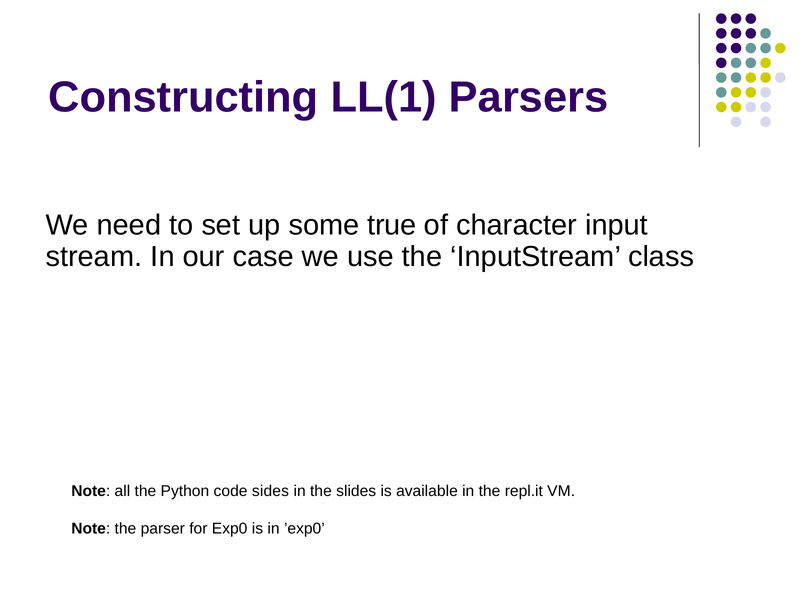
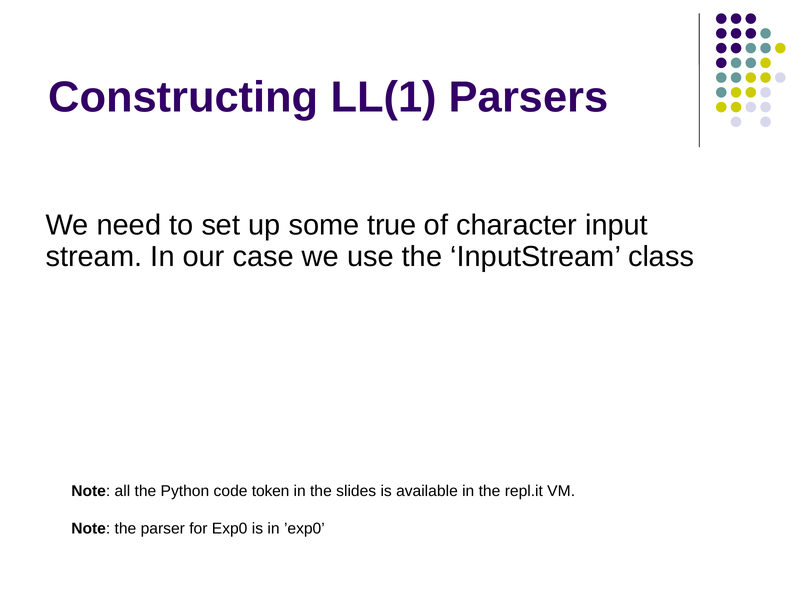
sides: sides -> token
